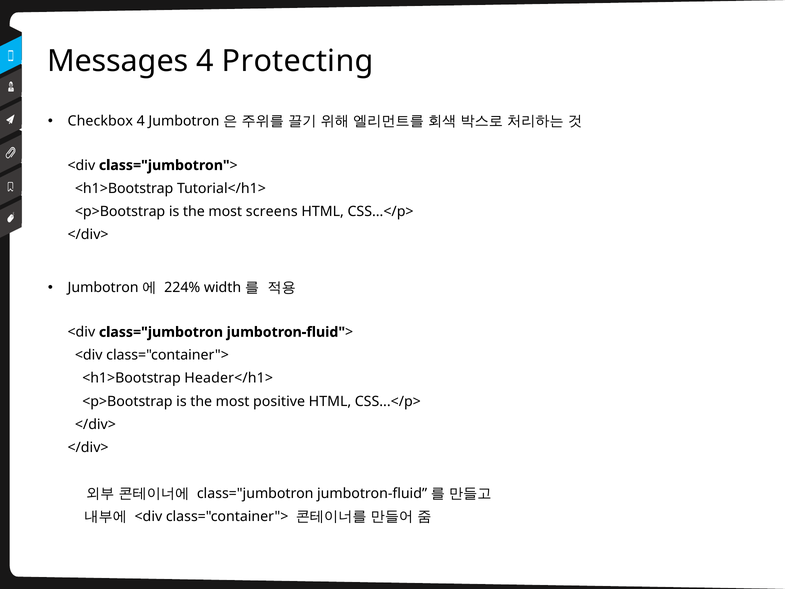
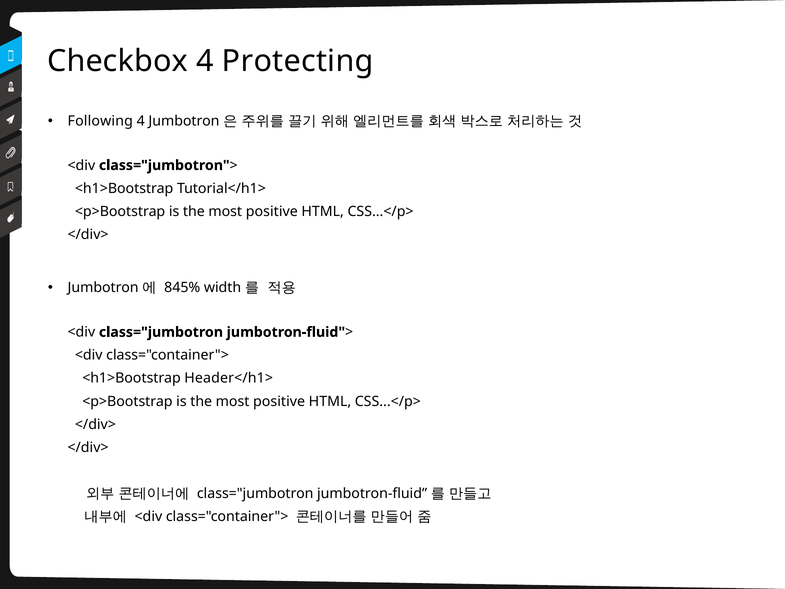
Messages: Messages -> Checkbox
Checkbox: Checkbox -> Following
screens at (272, 211): screens -> positive
224%: 224% -> 845%
